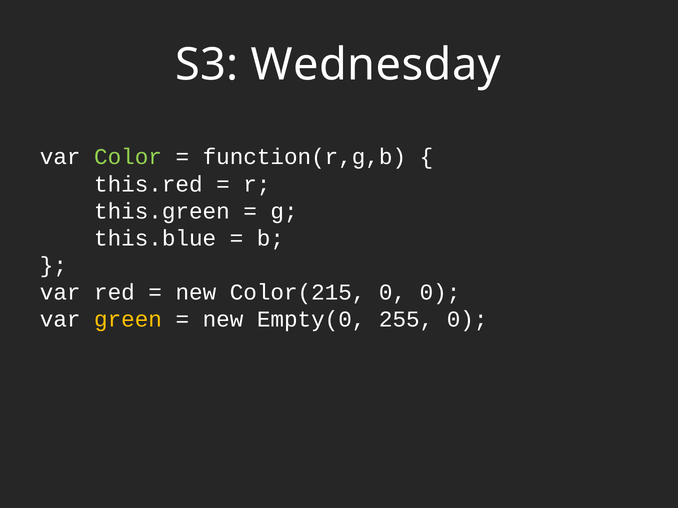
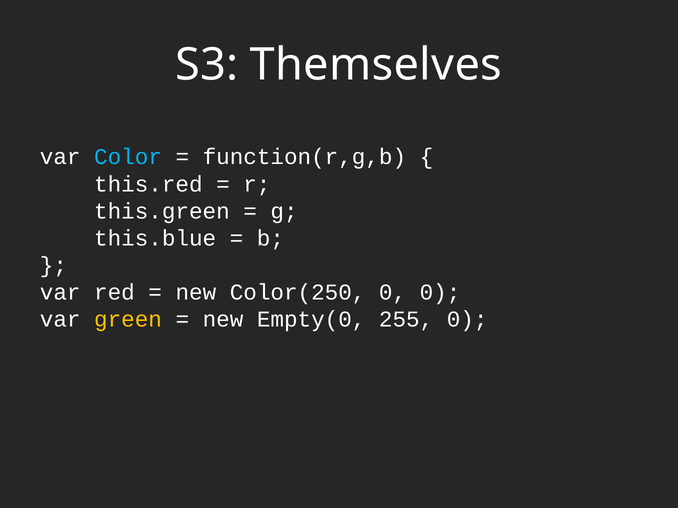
Wednesday: Wednesday -> Themselves
Color colour: light green -> light blue
Color(215: Color(215 -> Color(250
